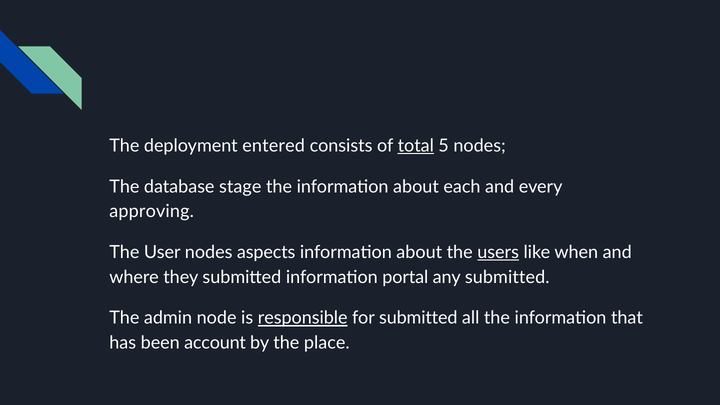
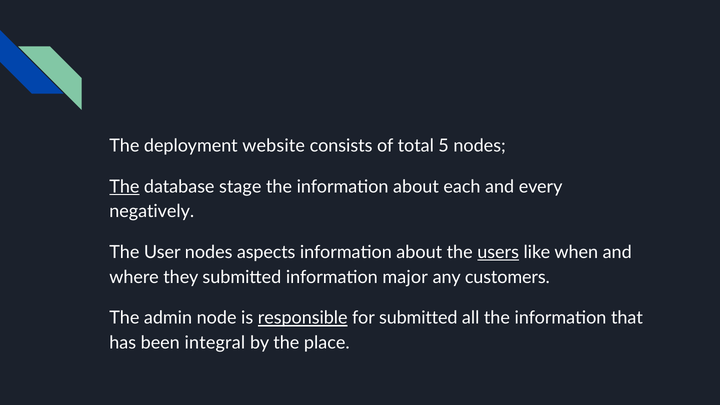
entered: entered -> website
total underline: present -> none
The at (124, 187) underline: none -> present
approving: approving -> negatively
portal: portal -> major
any submitted: submitted -> customers
account: account -> integral
